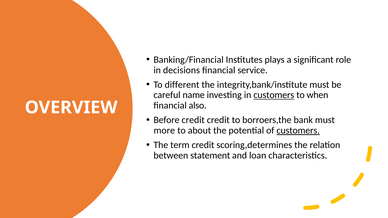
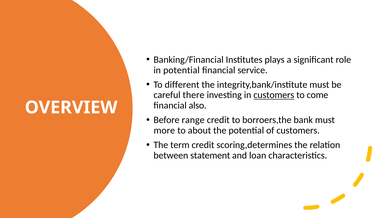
in decisions: decisions -> potential
name: name -> there
when: when -> come
Before credit: credit -> range
customers at (298, 131) underline: present -> none
